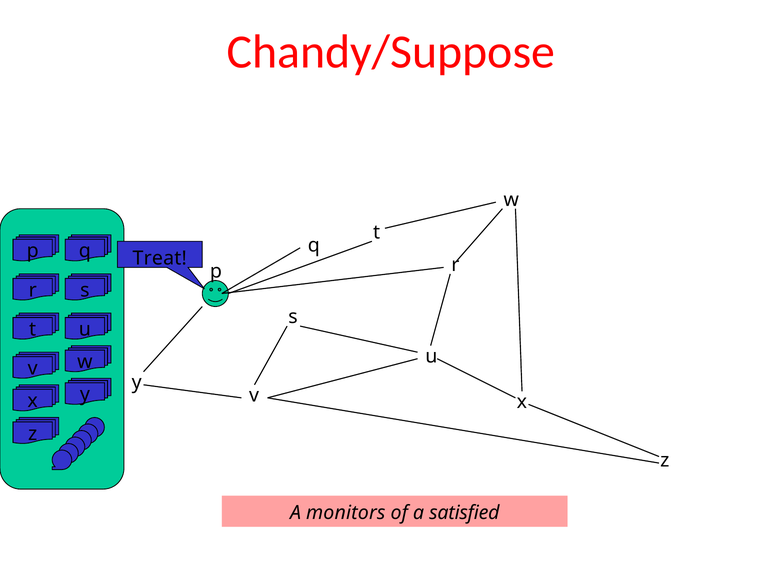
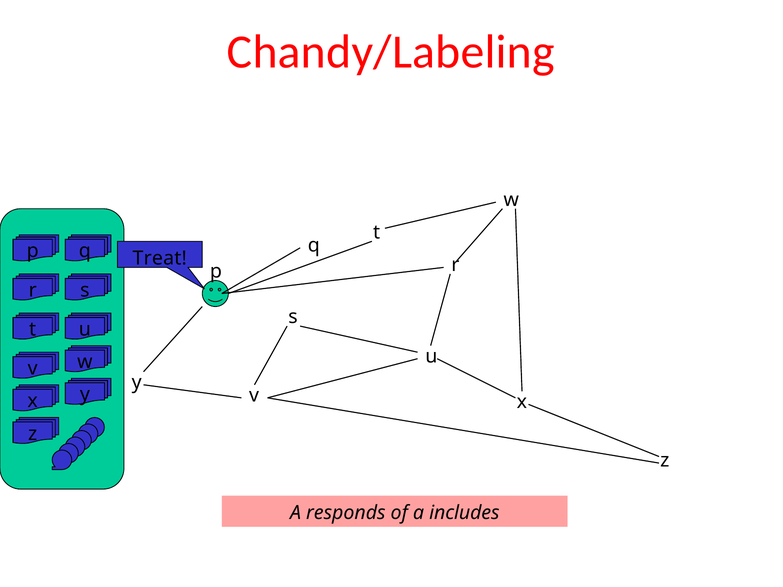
Chandy/Suppose: Chandy/Suppose -> Chandy/Labeling
monitors: monitors -> responds
satisfied: satisfied -> includes
